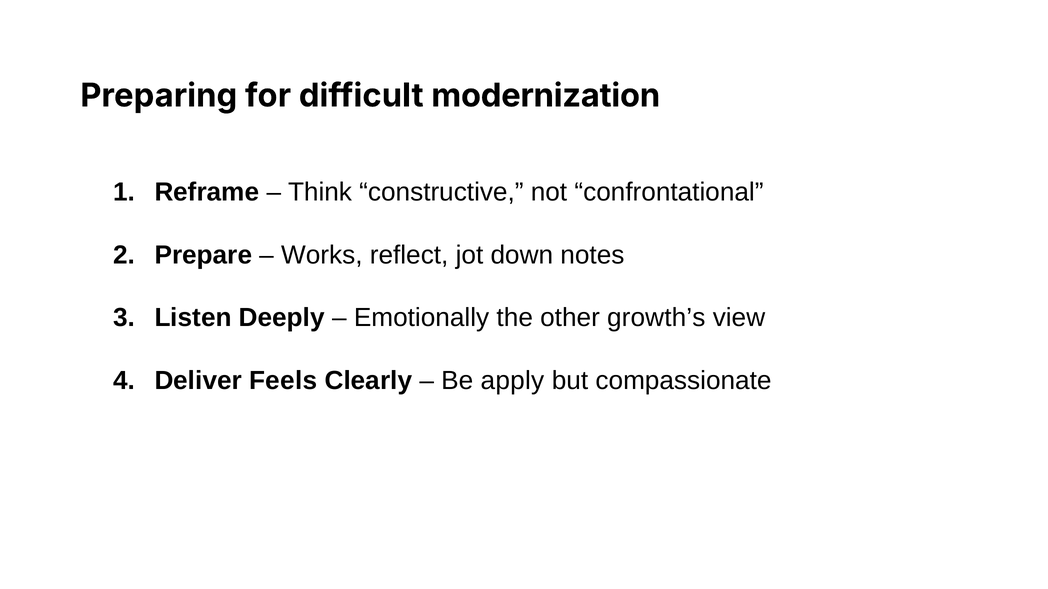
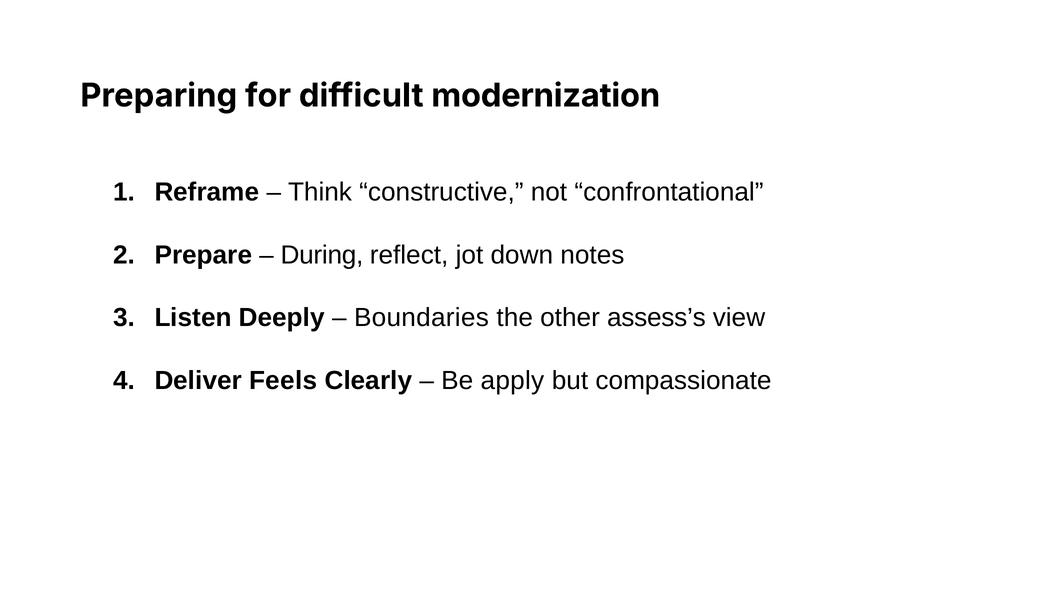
Works: Works -> During
Emotionally: Emotionally -> Boundaries
growth’s: growth’s -> assess’s
